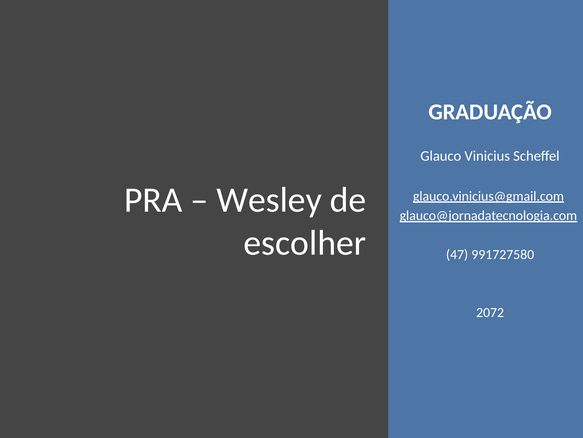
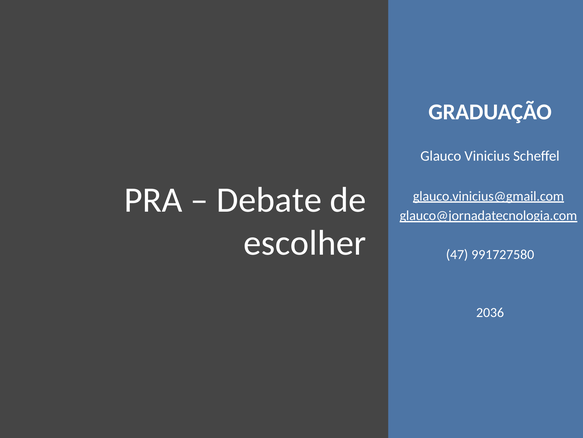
Wesley: Wesley -> Debate
2072: 2072 -> 2036
